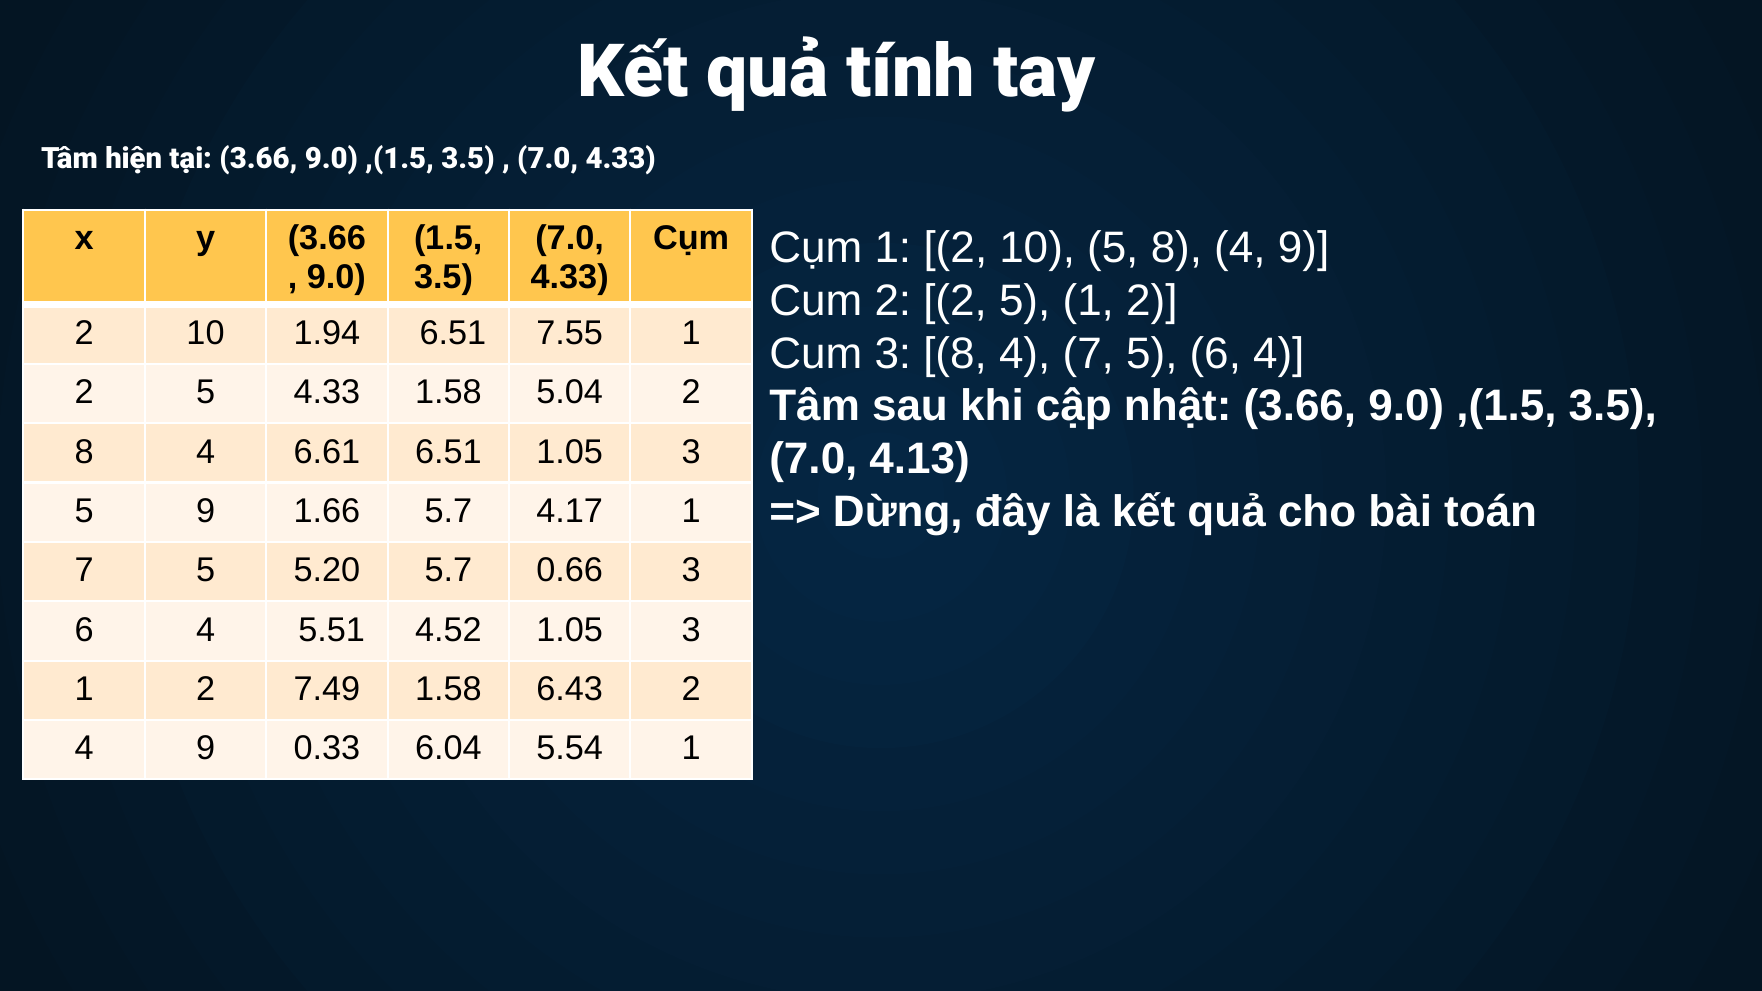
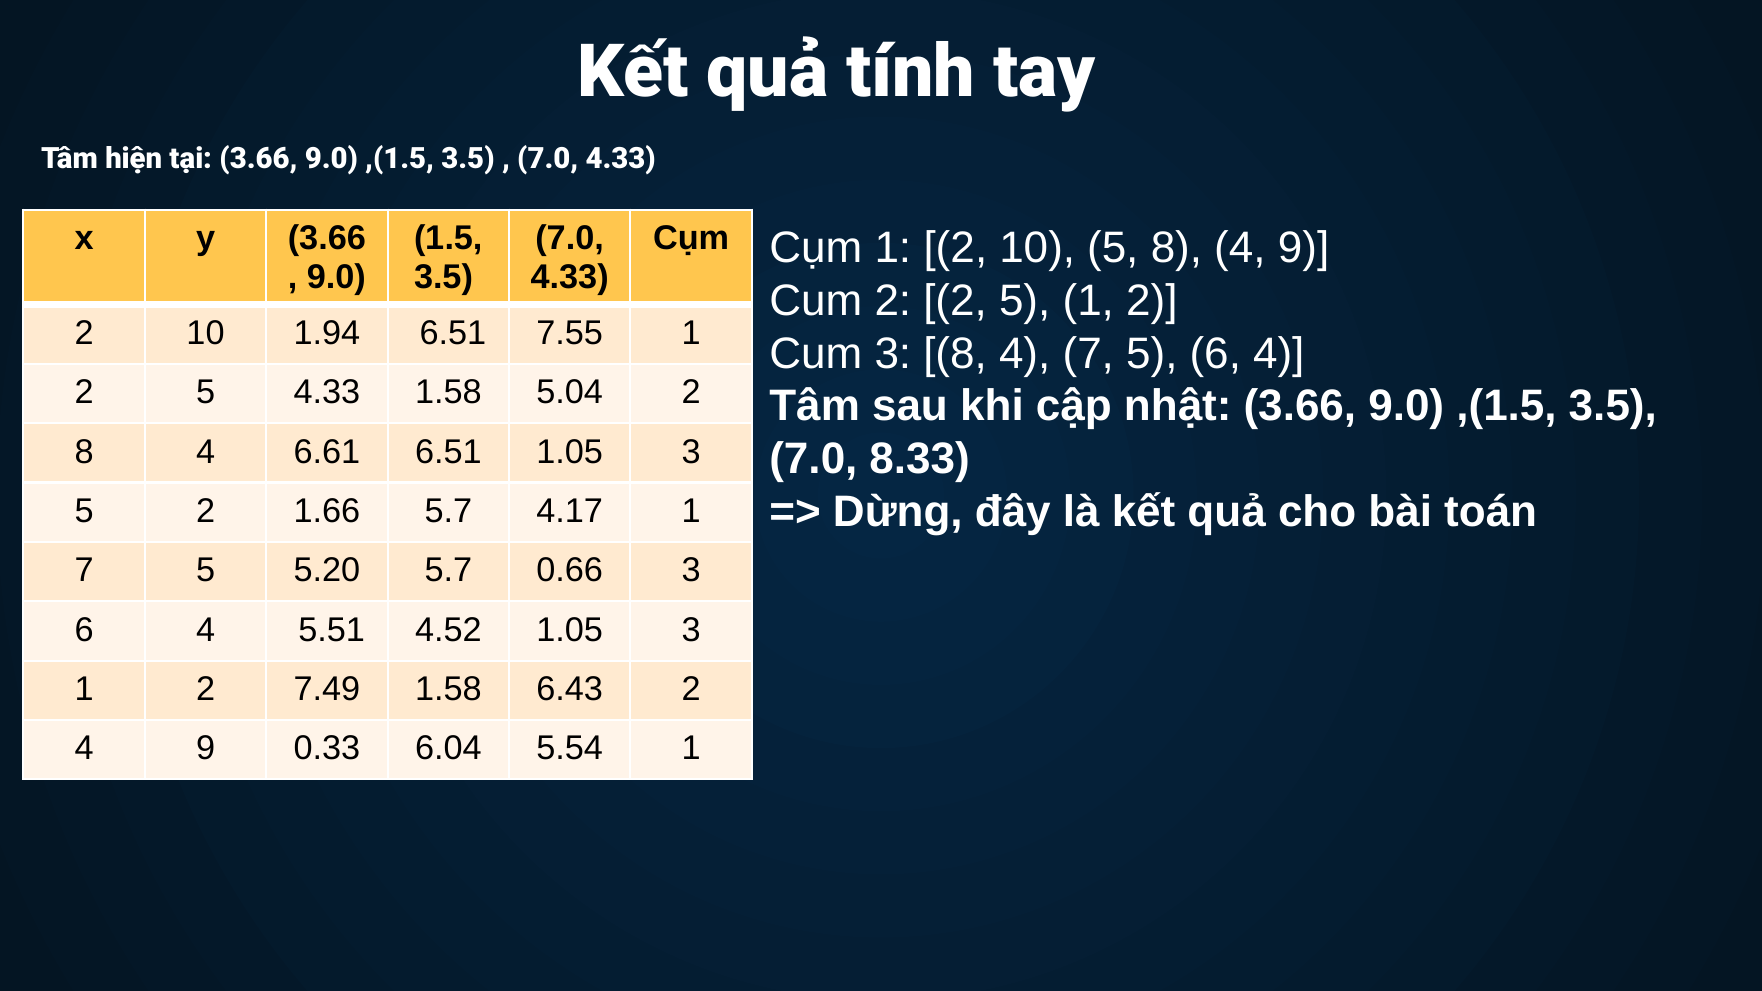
4.13: 4.13 -> 8.33
5 9: 9 -> 2
